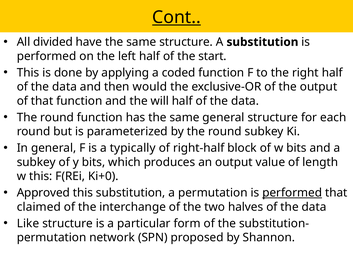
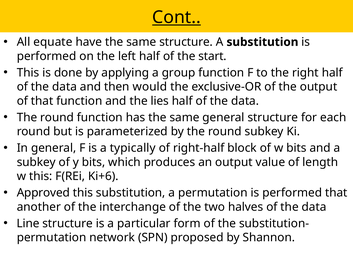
divided: divided -> equate
coded: coded -> group
will: will -> lies
Ki+0: Ki+0 -> Ki+6
performed at (292, 193) underline: present -> none
claimed: claimed -> another
Like: Like -> Line
